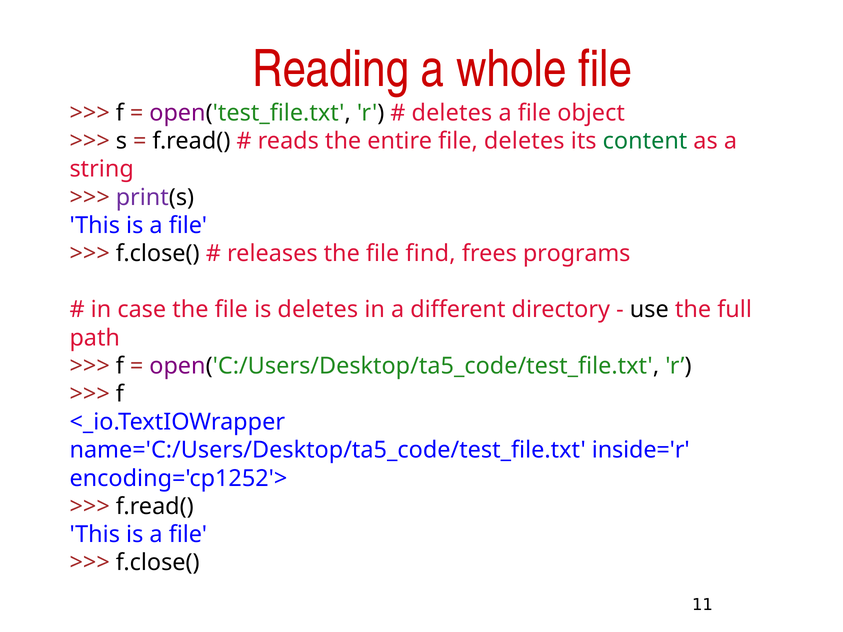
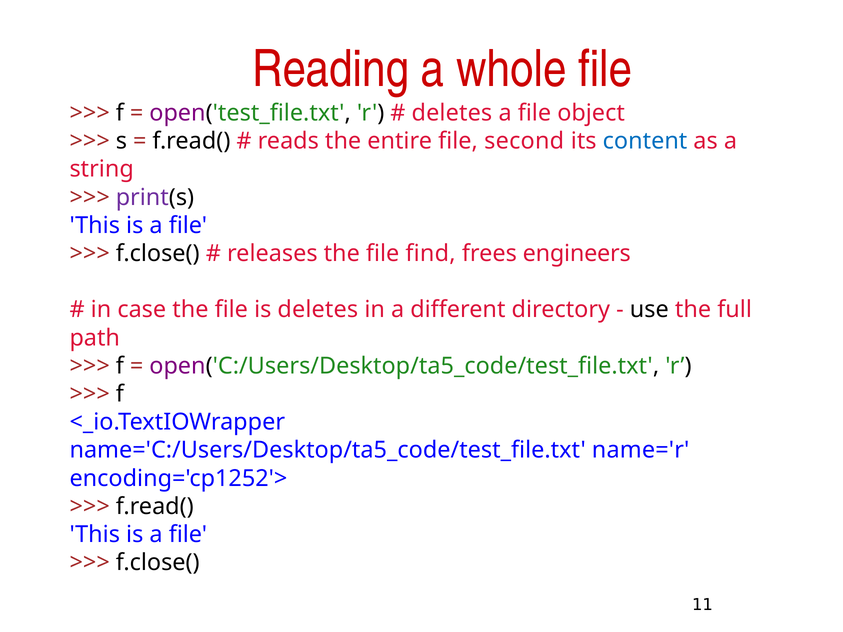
file deletes: deletes -> second
content colour: green -> blue
programs: programs -> engineers
inside='r: inside='r -> name='r
